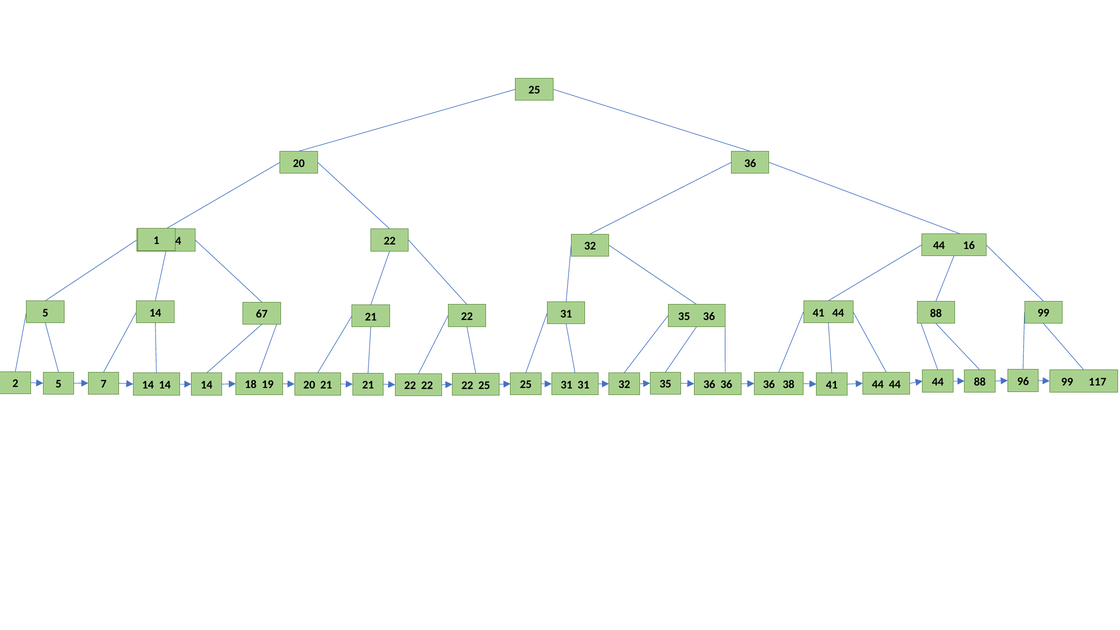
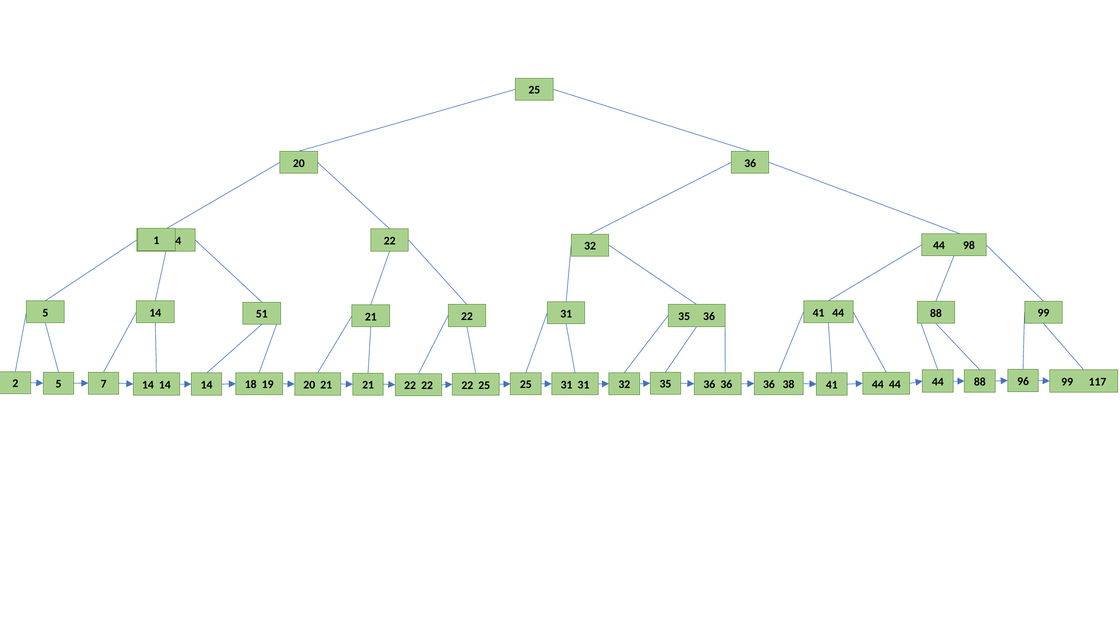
16: 16 -> 98
67: 67 -> 51
